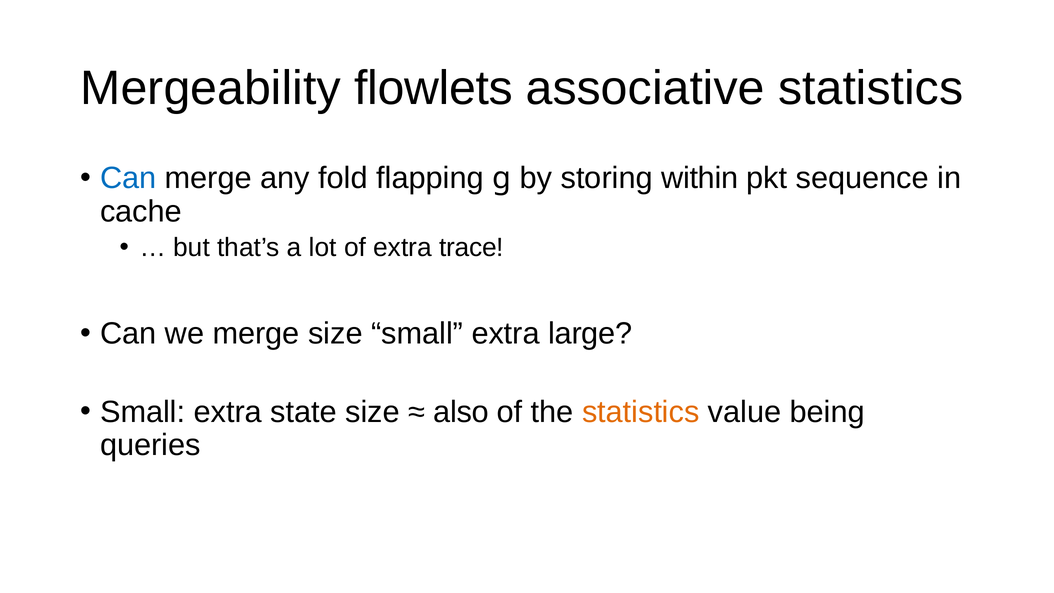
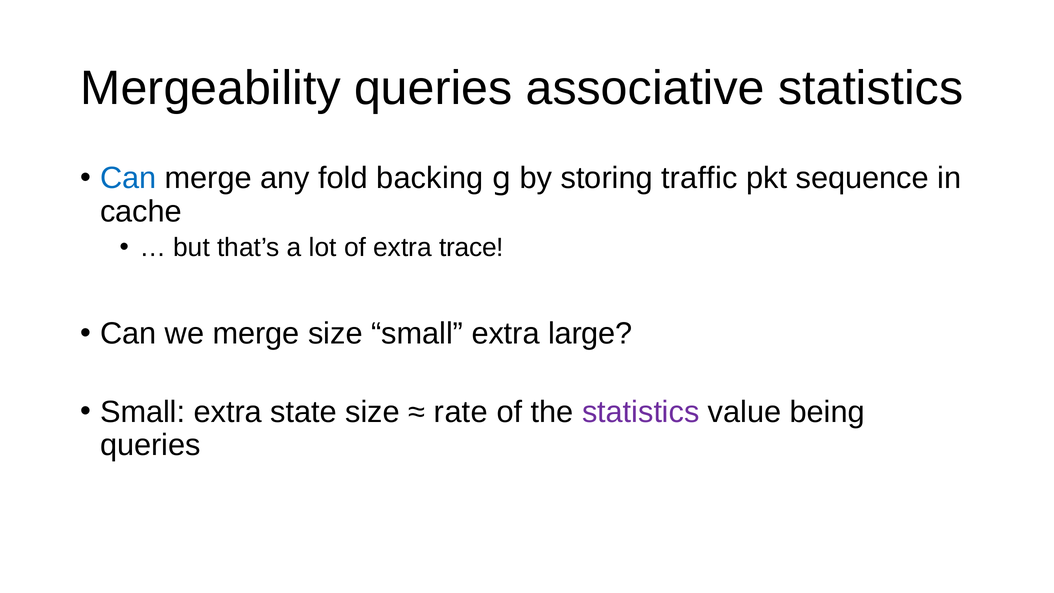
Mergeability flowlets: flowlets -> queries
flapping: flapping -> backing
within: within -> traffic
also: also -> rate
statistics at (641, 412) colour: orange -> purple
